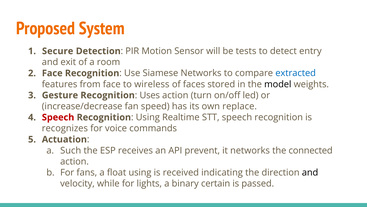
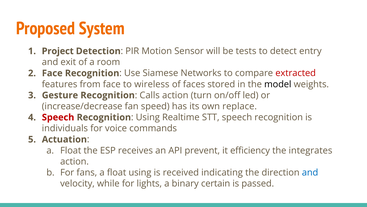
Secure: Secure -> Project
extracted colour: blue -> red
Uses: Uses -> Calls
recognizes: recognizes -> individuals
Such at (71, 150): Such -> Float
it networks: networks -> efficiency
connected: connected -> integrates
and at (310, 172) colour: black -> blue
